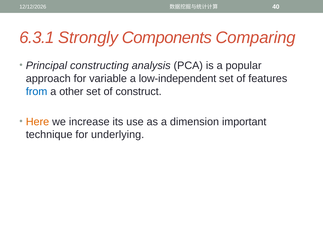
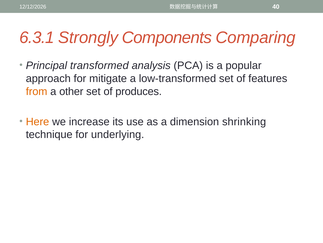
constructing: constructing -> transformed
variable: variable -> mitigate
low-independent: low-independent -> low-transformed
from colour: blue -> orange
construct: construct -> produces
important: important -> shrinking
